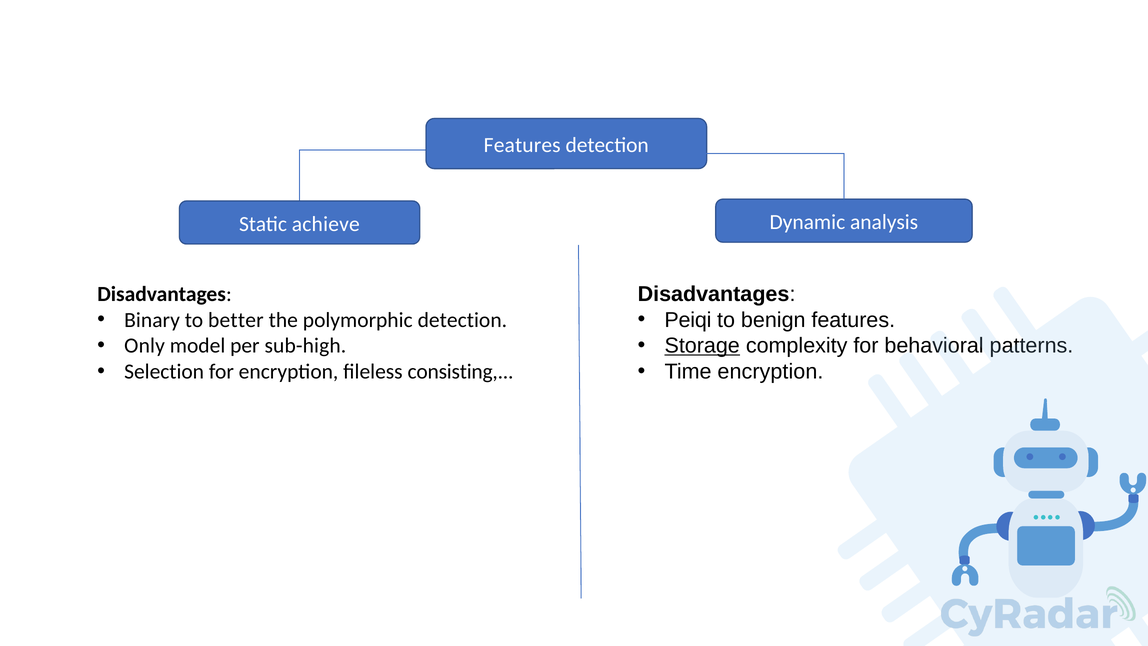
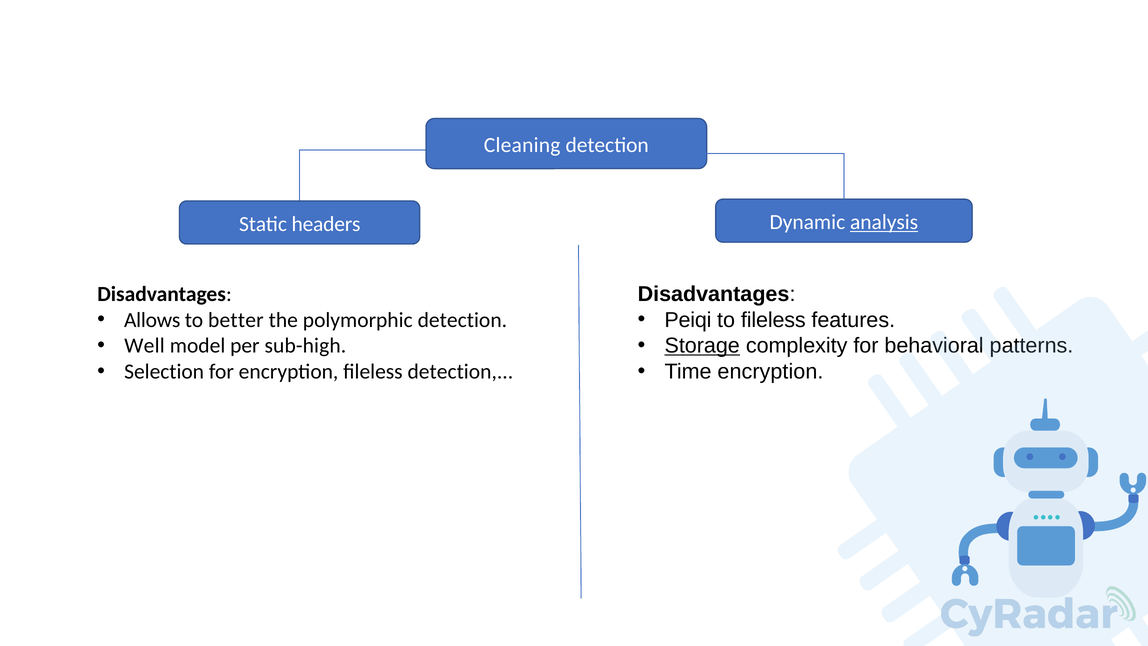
Features at (522, 145): Features -> Cleaning
achieve: achieve -> headers
analysis underline: none -> present
Binary: Binary -> Allows
to benign: benign -> fileless
Only: Only -> Well
fileless consisting: consisting -> detection
